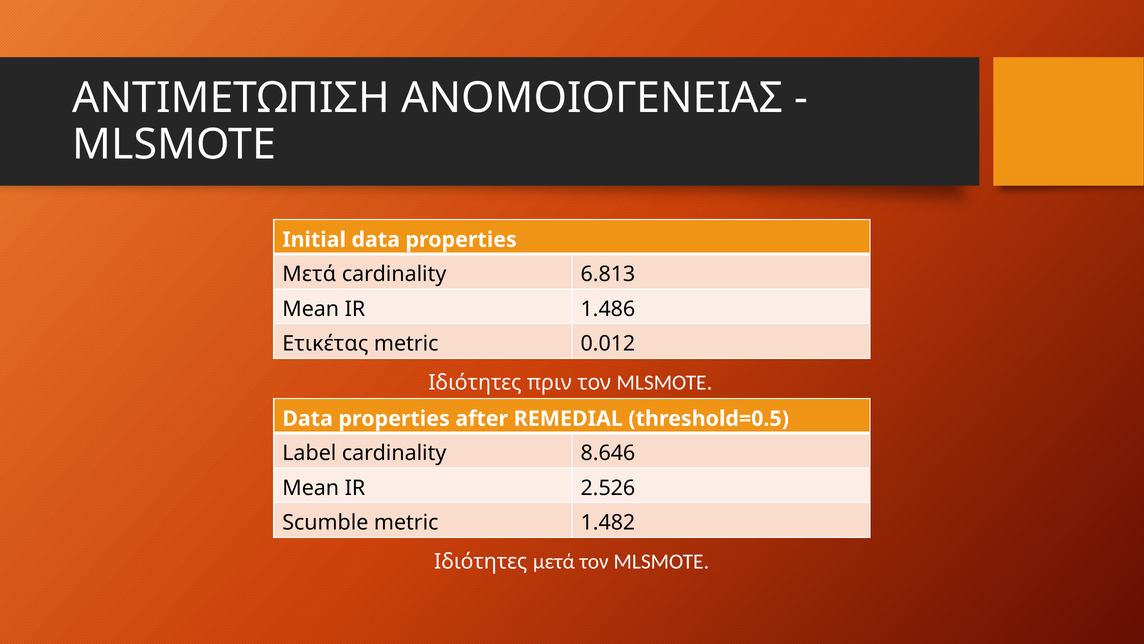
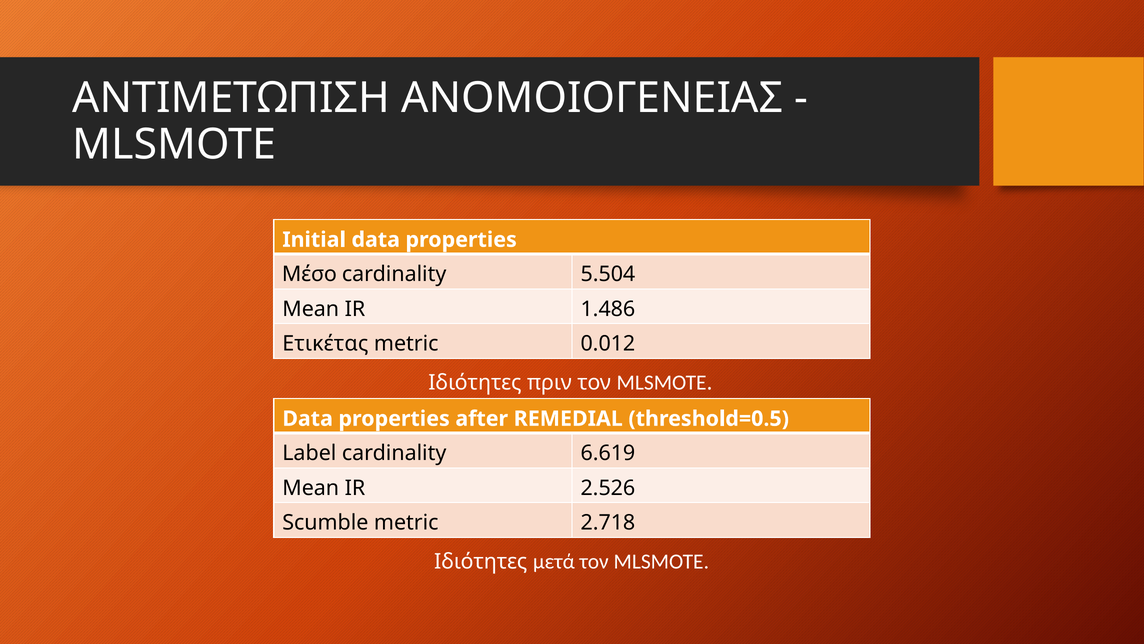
Μετά at (309, 274): Μετά -> Μέσο
6.813: 6.813 -> 5.504
8.646: 8.646 -> 6.619
1.482: 1.482 -> 2.718
